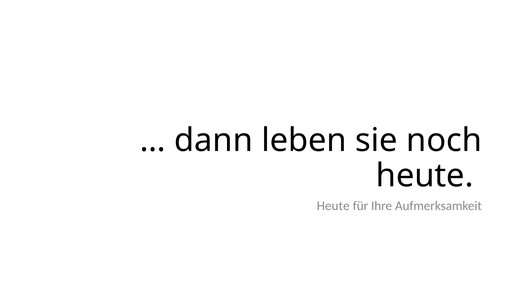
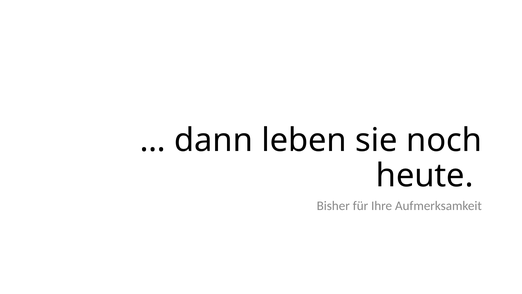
Heute at (333, 205): Heute -> Bisher
